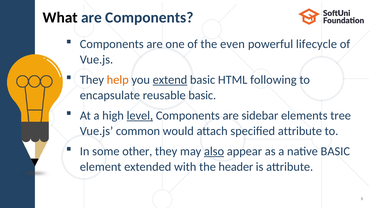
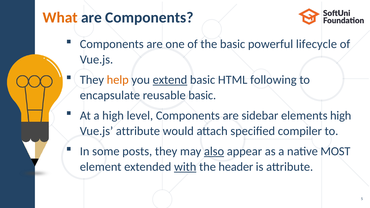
What colour: black -> orange
the even: even -> basic
level underline: present -> none
elements tree: tree -> high
Vue.js common: common -> attribute
specified attribute: attribute -> compiler
other: other -> posts
native BASIC: BASIC -> MOST
with underline: none -> present
